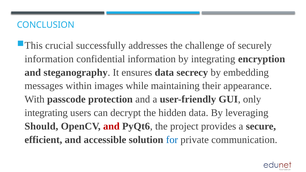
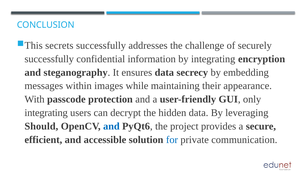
crucial: crucial -> secrets
information at (49, 59): information -> successfully
and at (111, 126) colour: red -> blue
